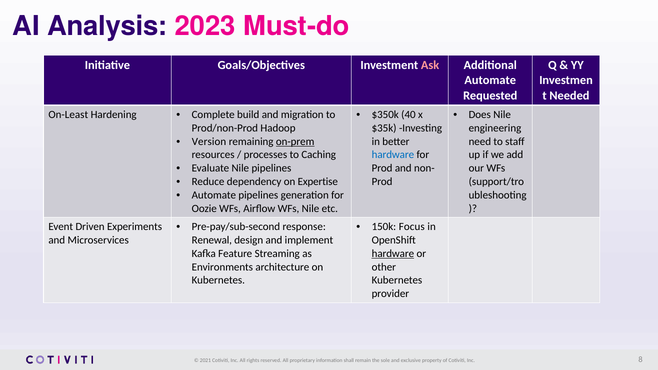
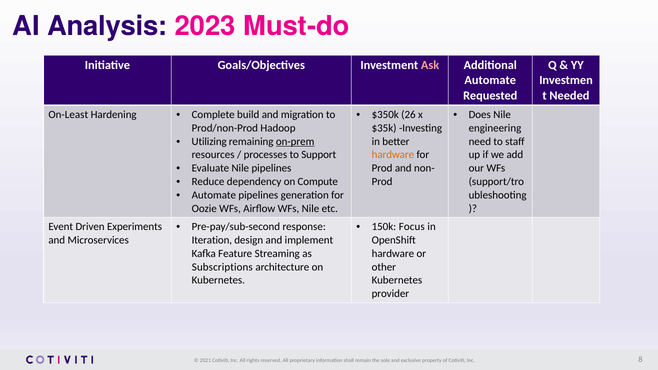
40: 40 -> 26
Version: Version -> Utilizing
Caching: Caching -> Support
hardware at (393, 155) colour: blue -> orange
Expertise: Expertise -> Compute
Renewal: Renewal -> Iteration
hardware at (393, 254) underline: present -> none
Environments: Environments -> Subscriptions
